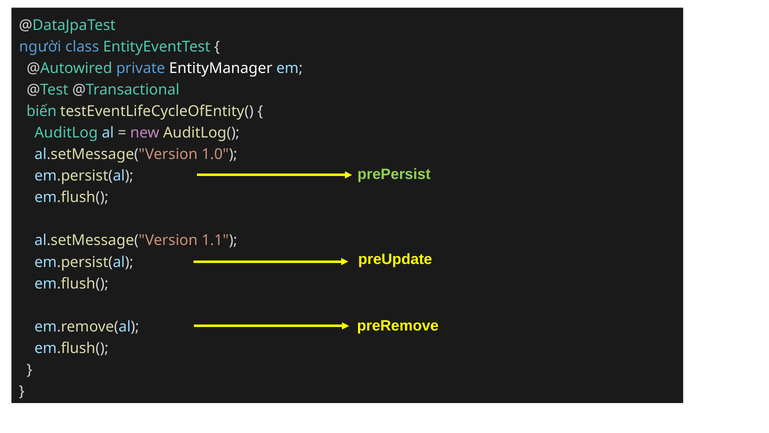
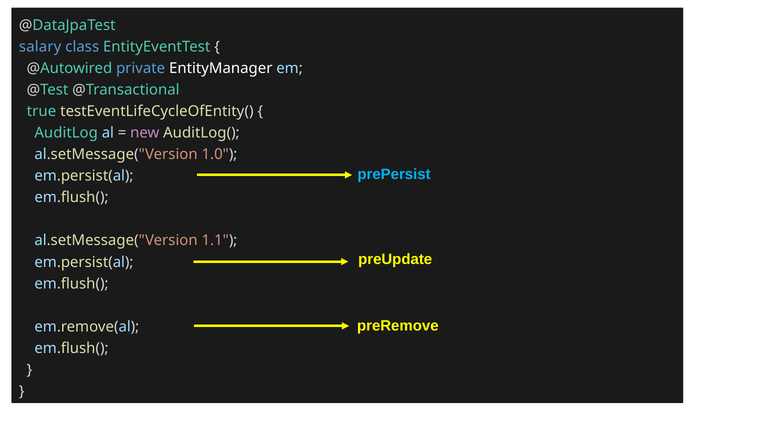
người: người -> salary
biến: biến -> true
prePersist colour: light green -> light blue
